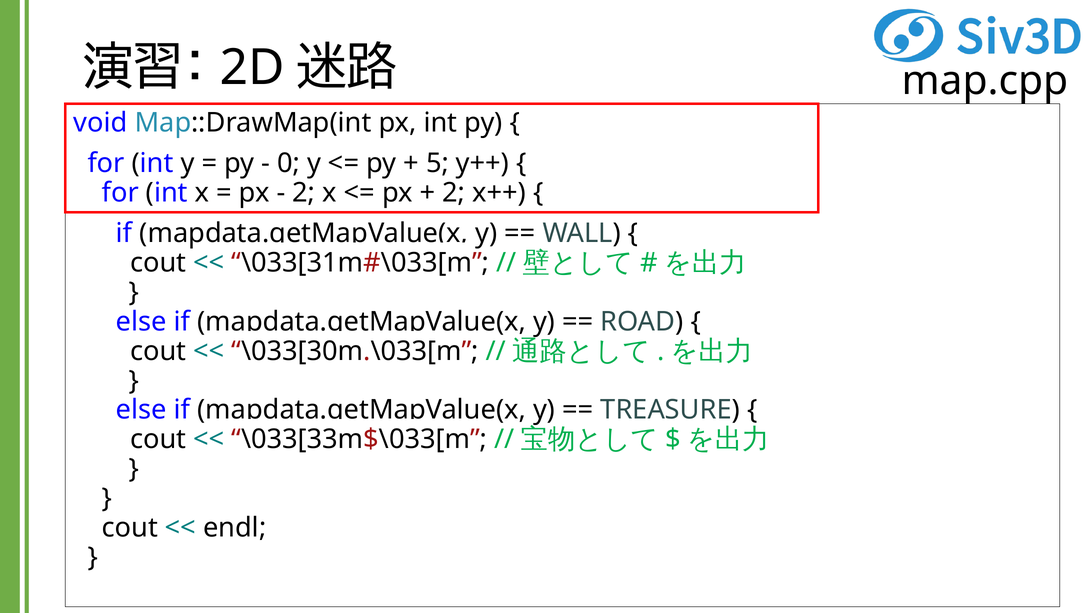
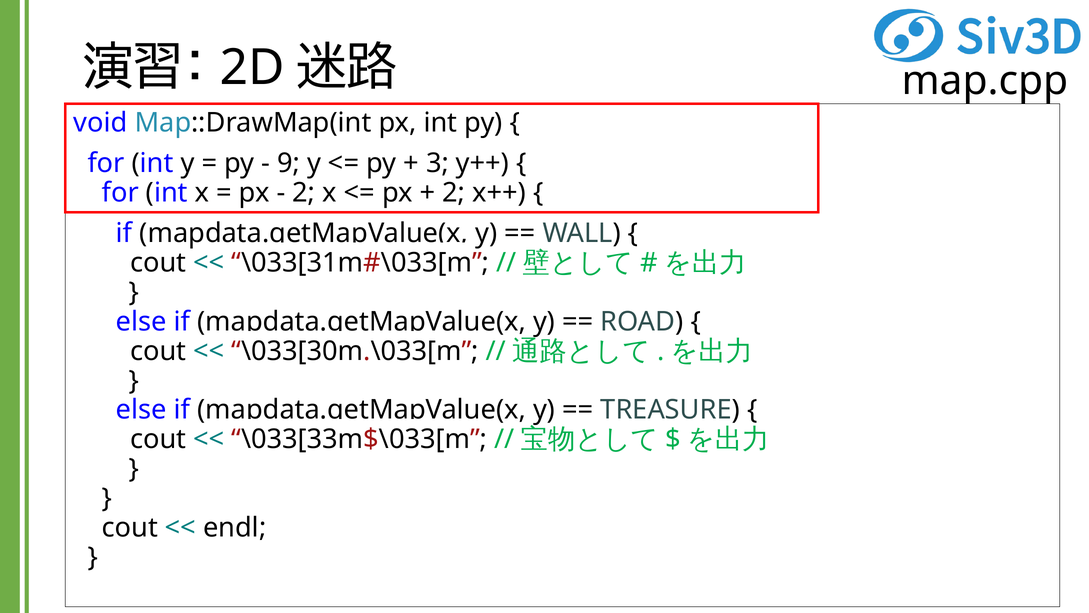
0: 0 -> 9
5: 5 -> 3
